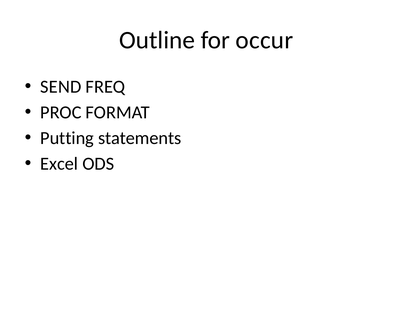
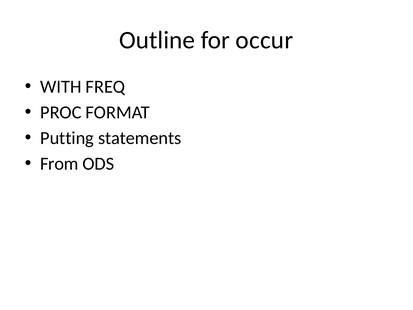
SEND: SEND -> WITH
Excel: Excel -> From
